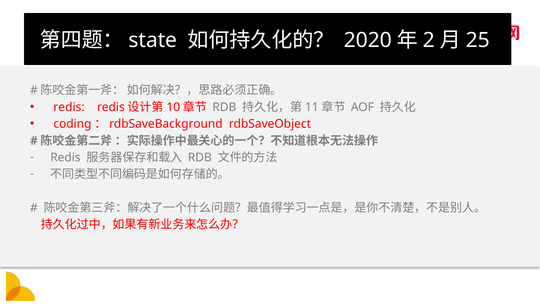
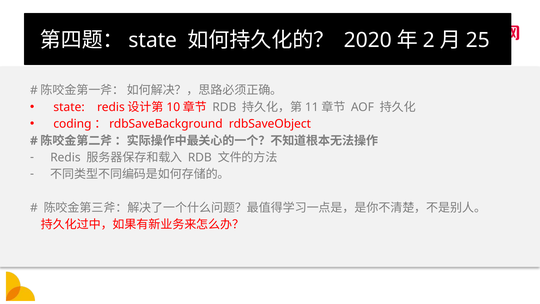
redis at (69, 107): redis -> state
